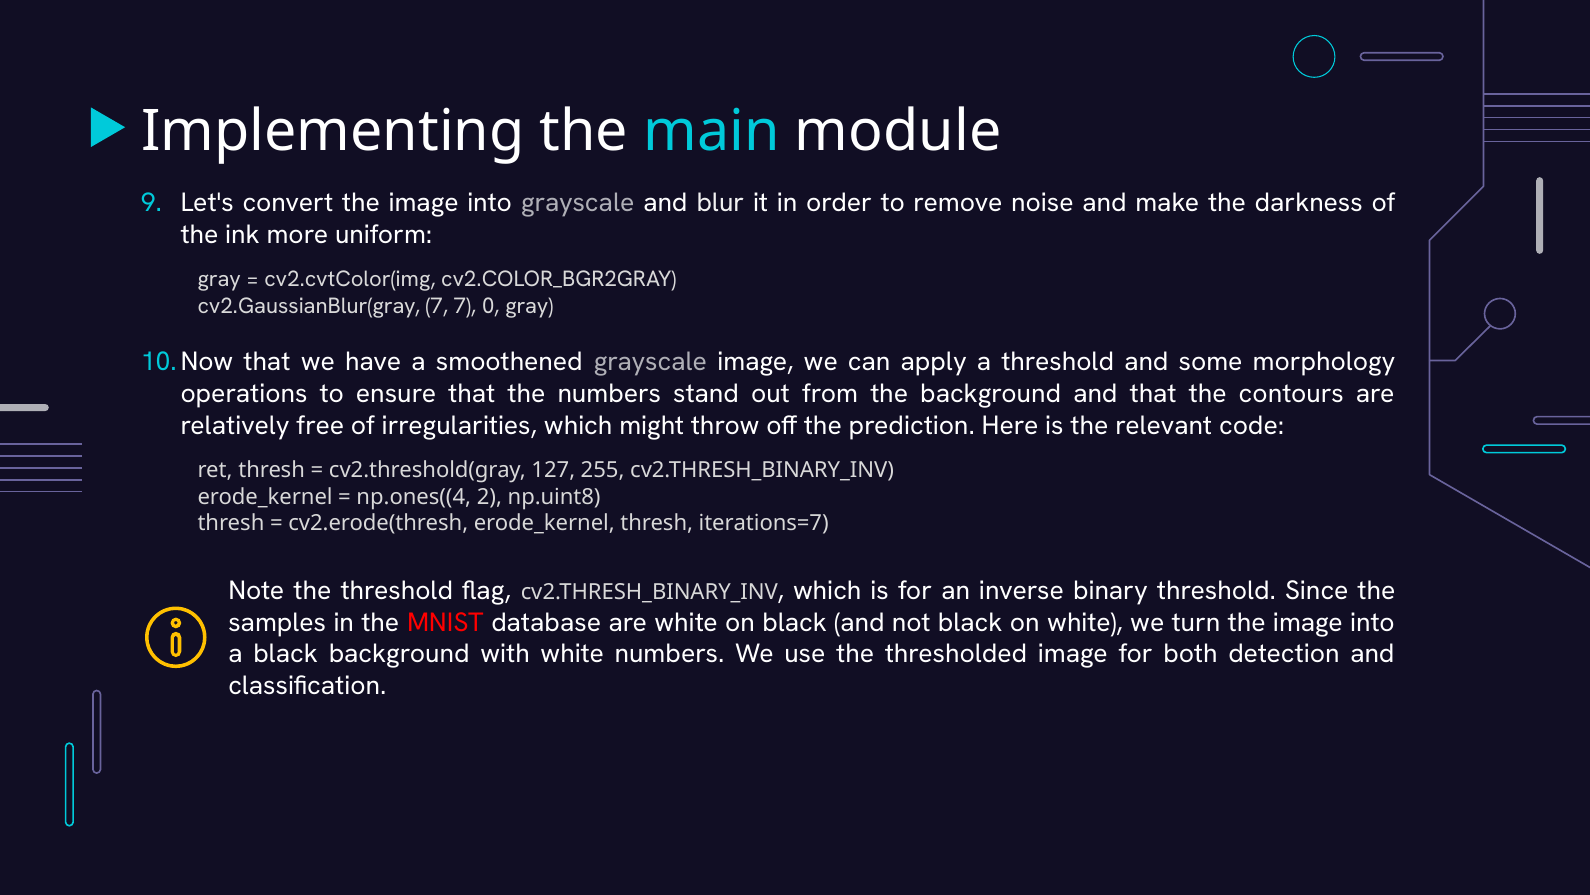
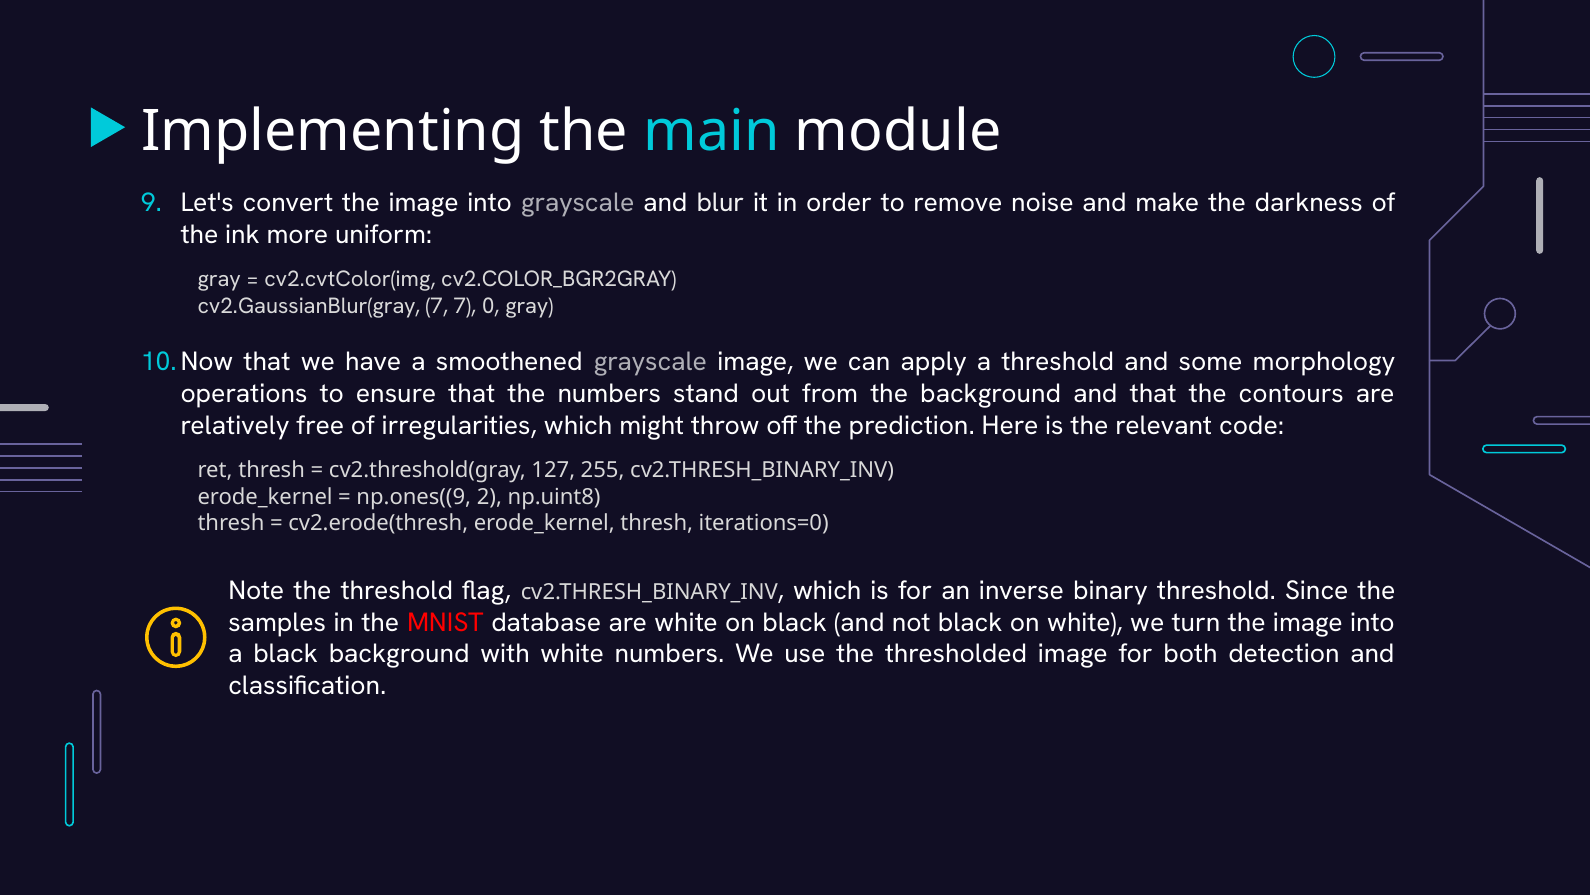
np.ones((4: np.ones((4 -> np.ones((9
iterations=7: iterations=7 -> iterations=0
